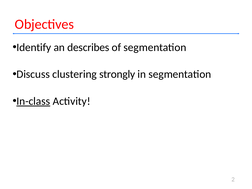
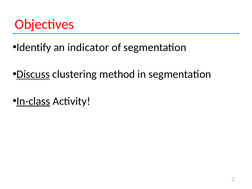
describes: describes -> indicator
Discuss underline: none -> present
strongly: strongly -> method
